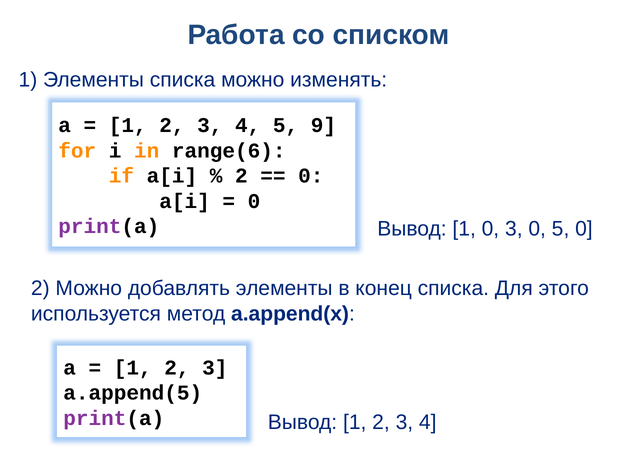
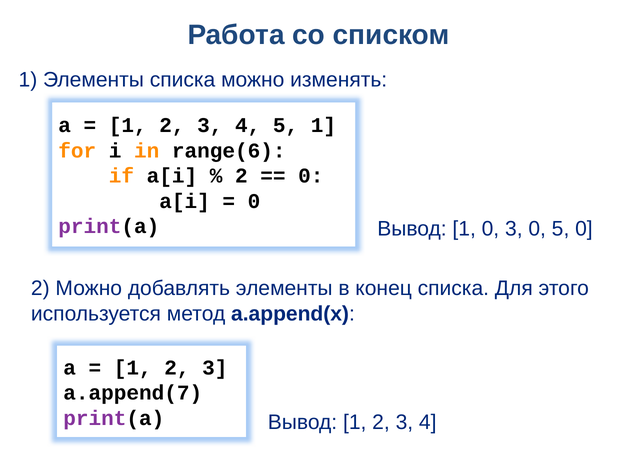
5 9: 9 -> 1
a.append(5: a.append(5 -> a.append(7
